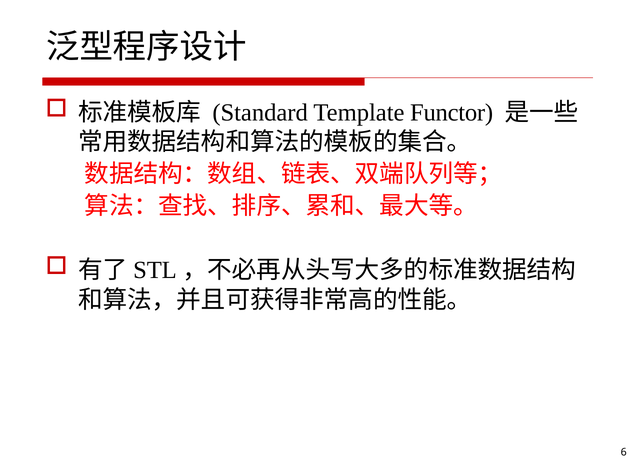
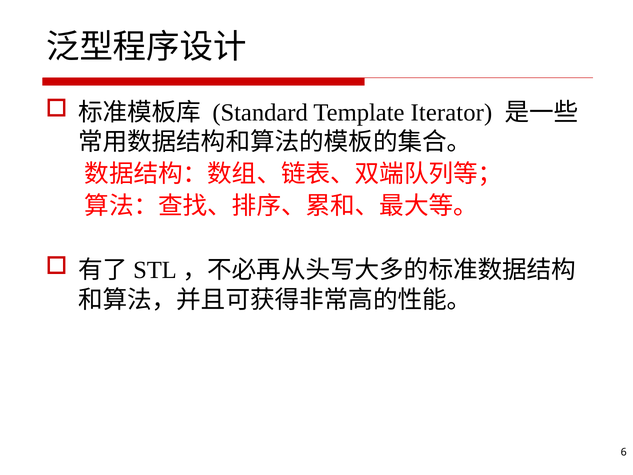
Functor: Functor -> Iterator
